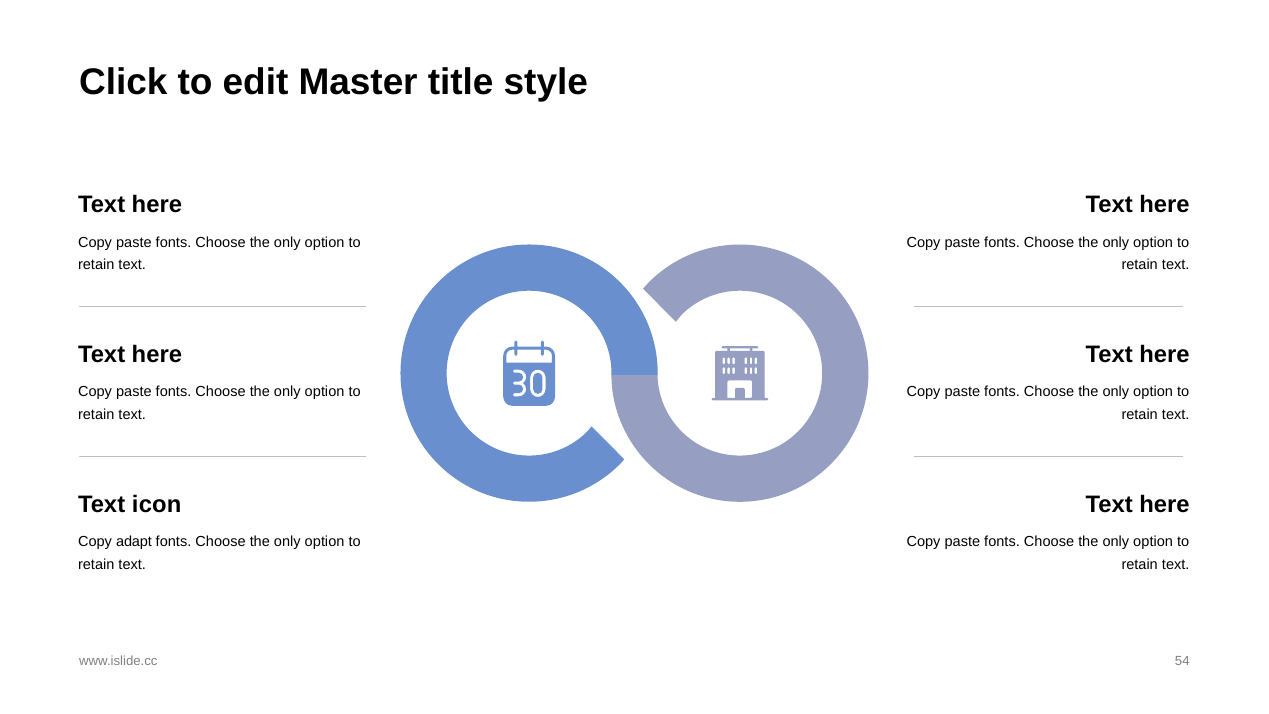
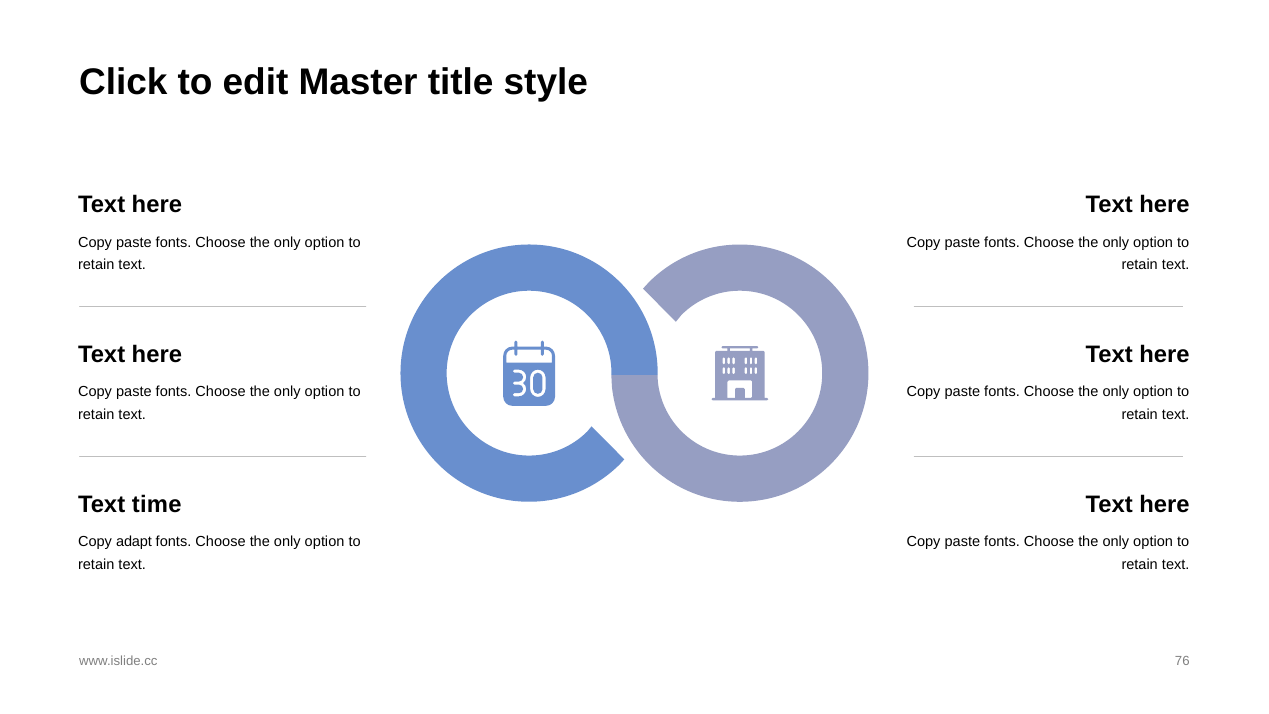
icon: icon -> time
54: 54 -> 76
